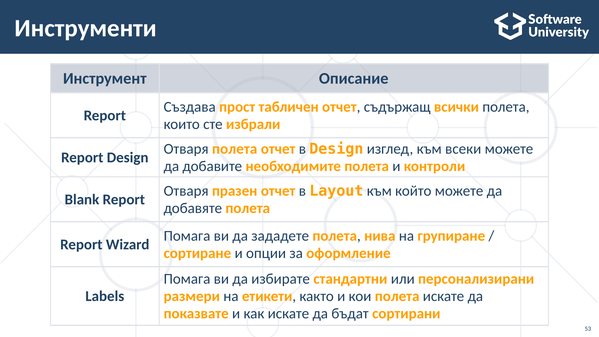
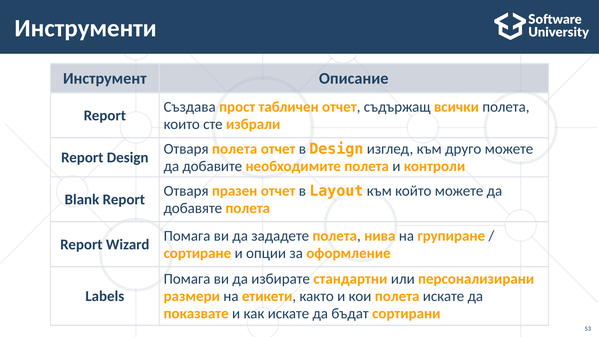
всеки: всеки -> друго
